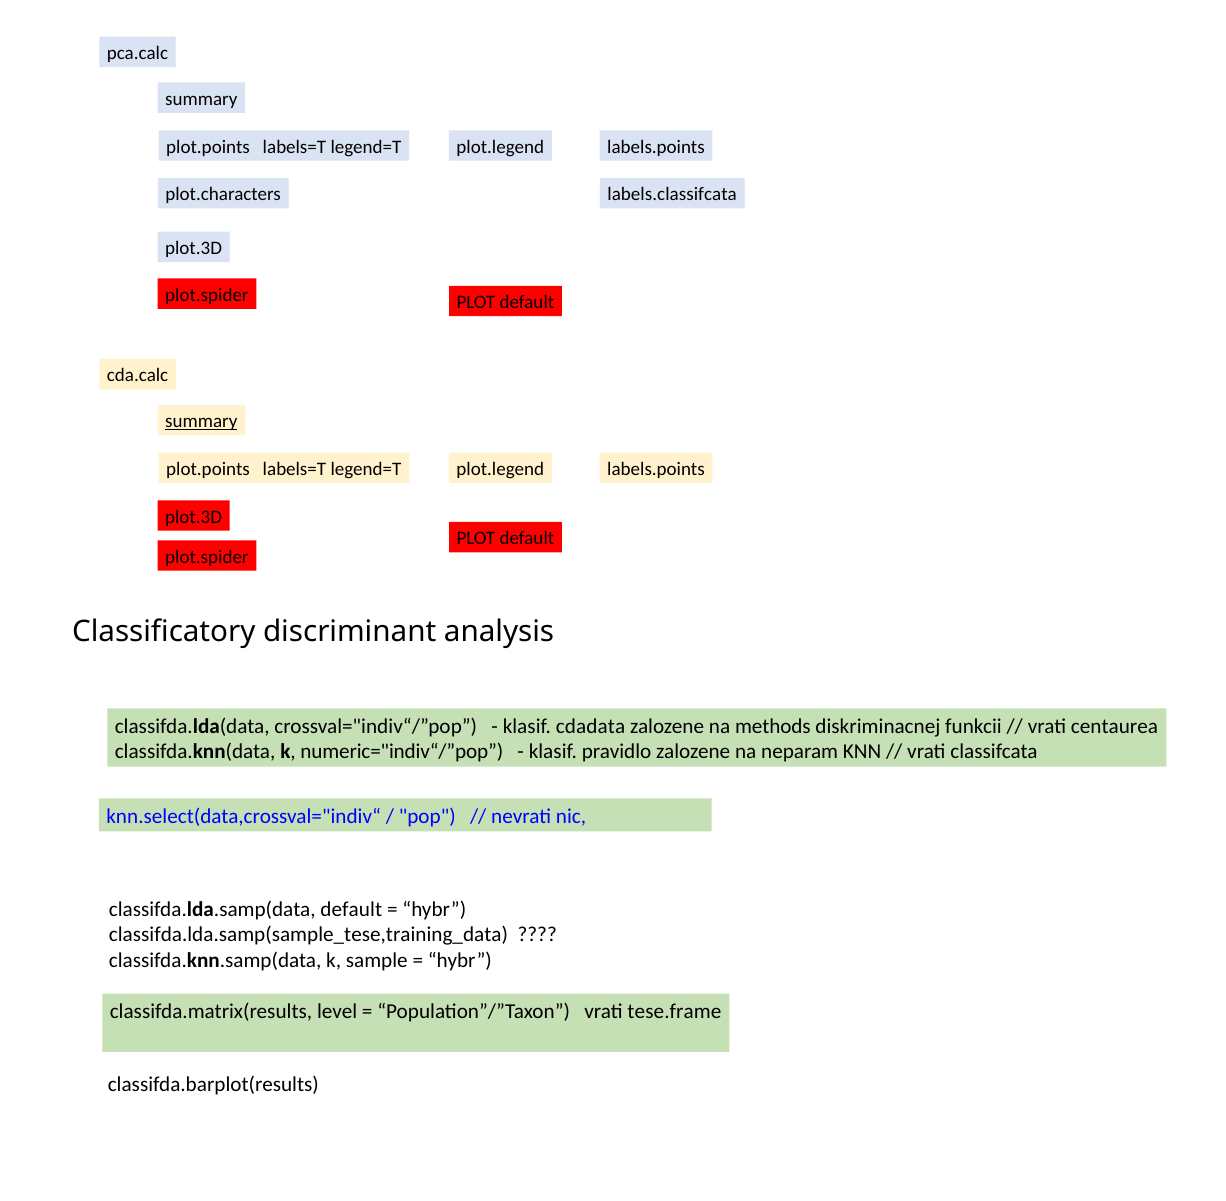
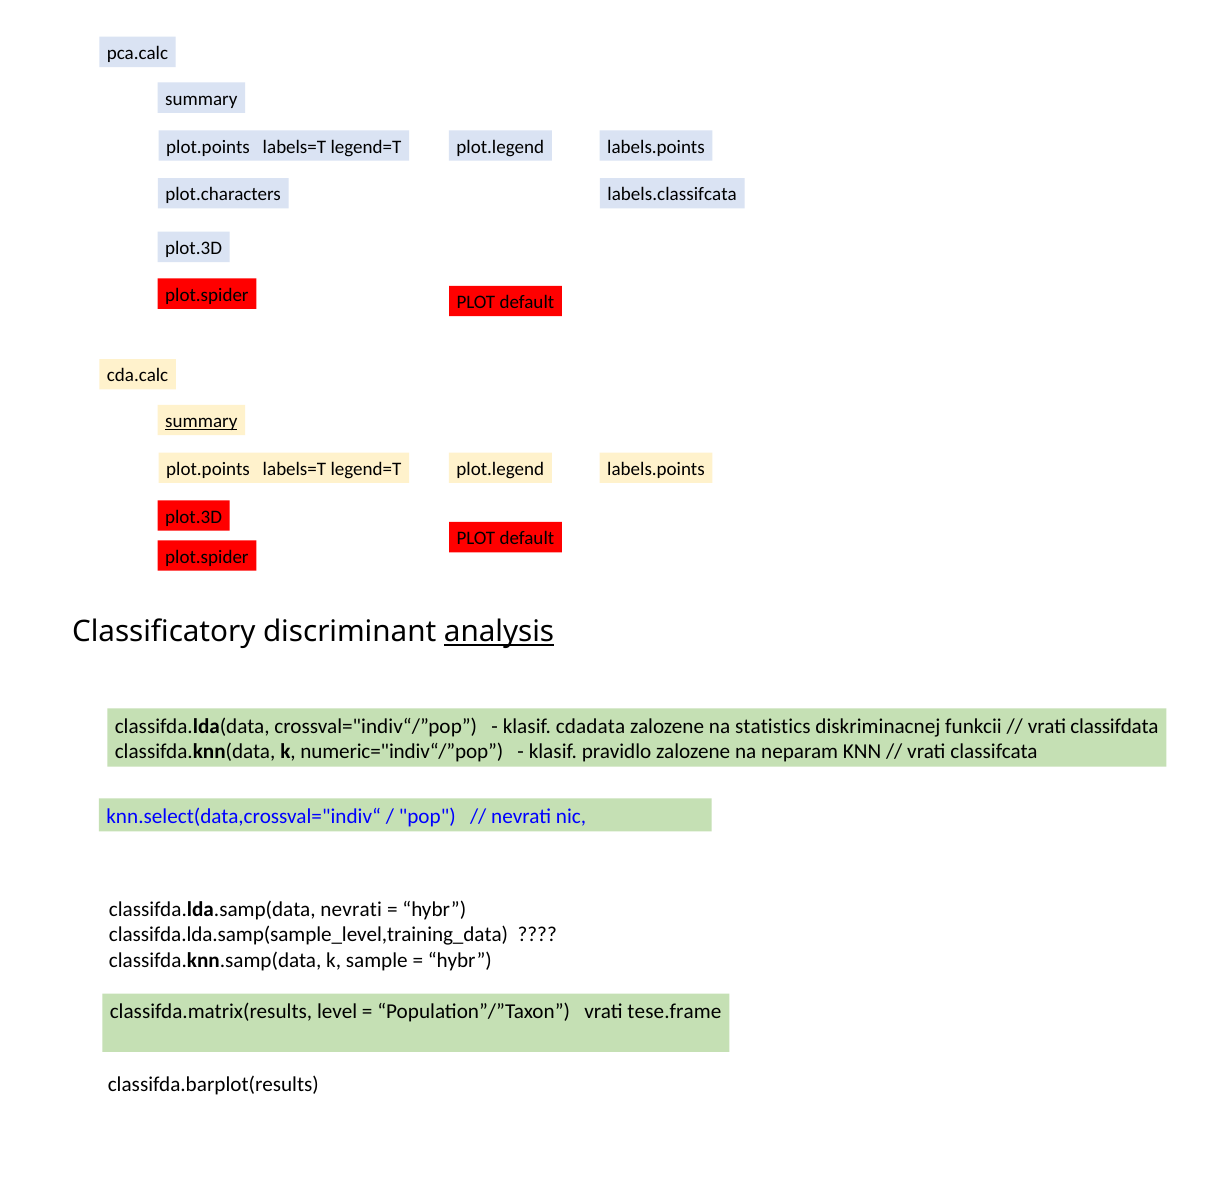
analysis underline: none -> present
methods: methods -> statistics
centaurea: centaurea -> classifdata
classifda.lda.samp(data default: default -> nevrati
classifda.lda.samp(sample_tese,training_data: classifda.lda.samp(sample_tese,training_data -> classifda.lda.samp(sample_level,training_data
